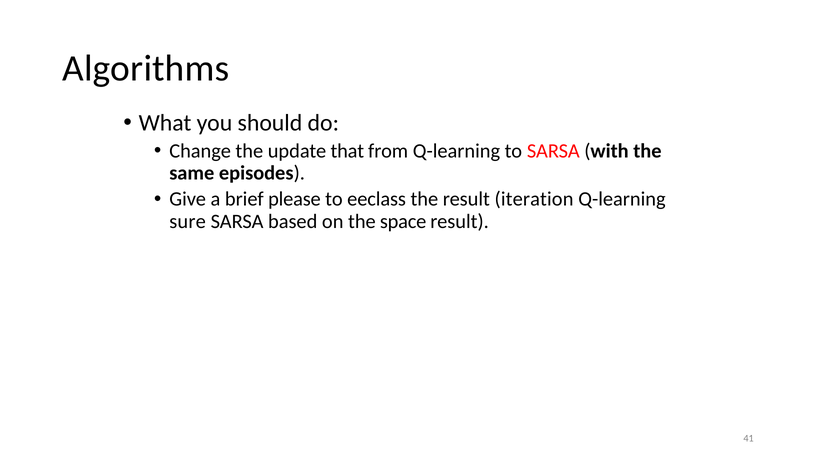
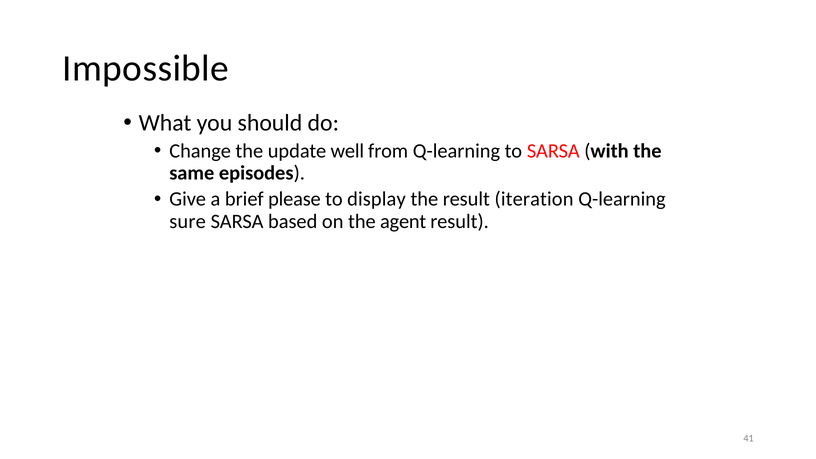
Algorithms: Algorithms -> Impossible
that: that -> well
eeclass: eeclass -> display
space: space -> agent
